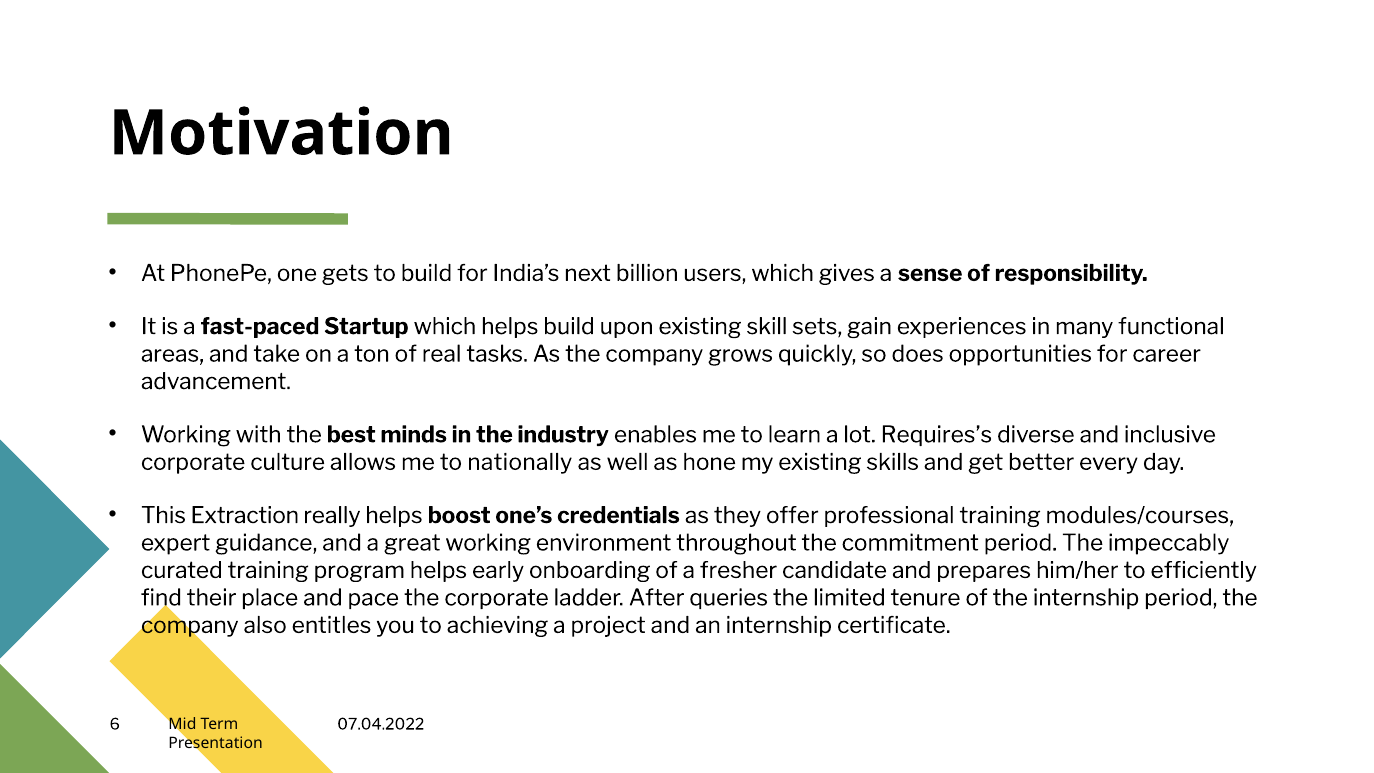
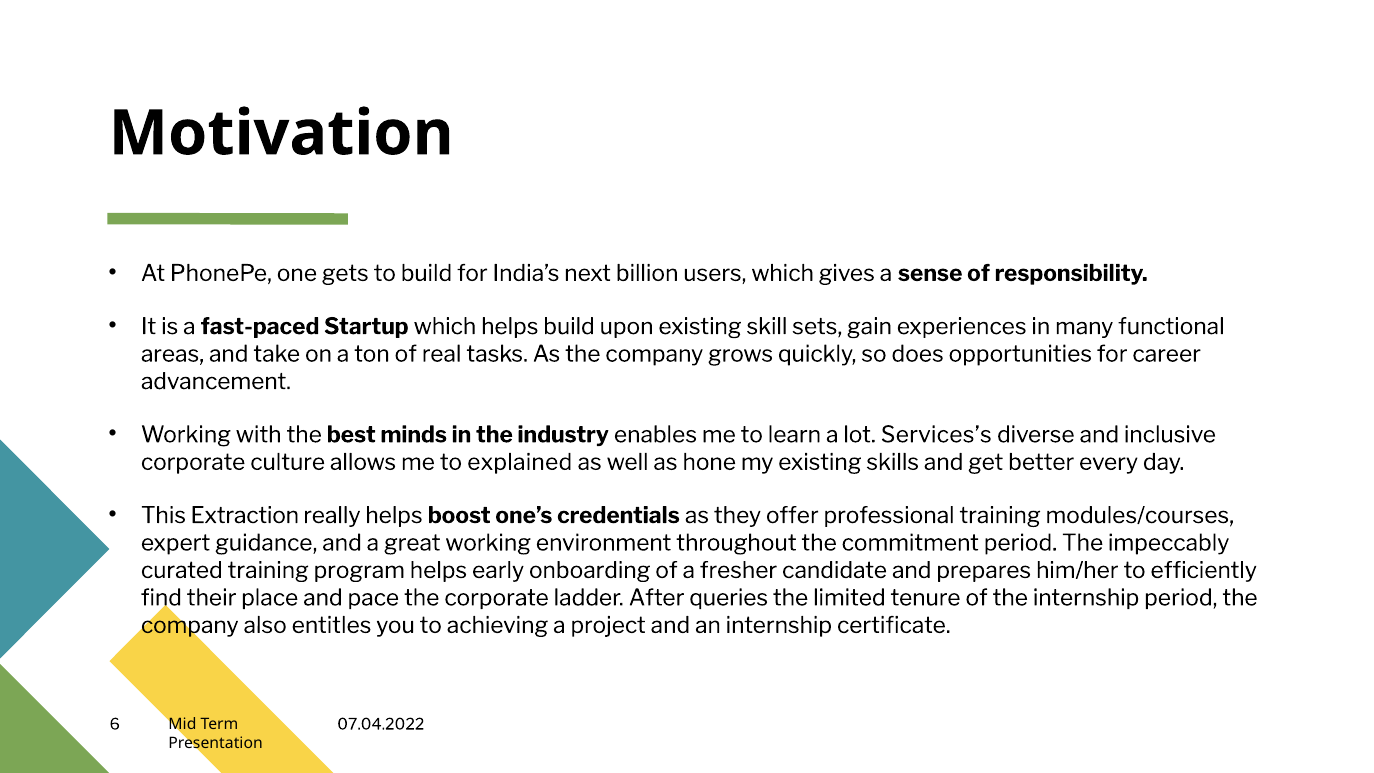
Requires’s: Requires’s -> Services’s
nationally: nationally -> explained
